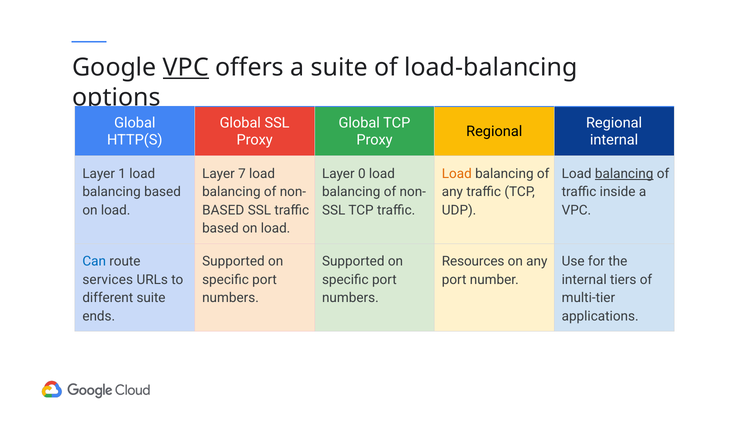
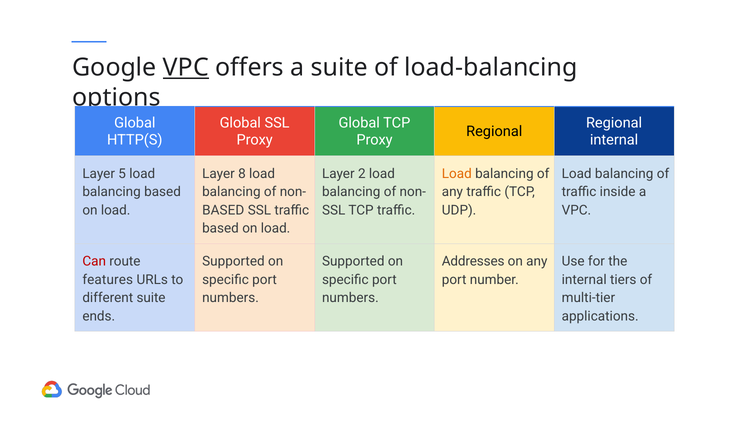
1: 1 -> 5
7: 7 -> 8
0: 0 -> 2
balancing at (624, 174) underline: present -> none
Can colour: blue -> red
Resources: Resources -> Addresses
services: services -> features
